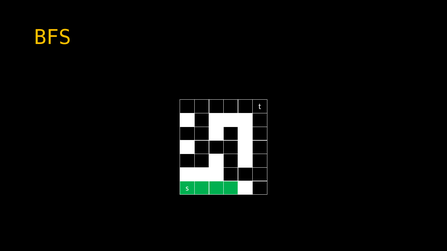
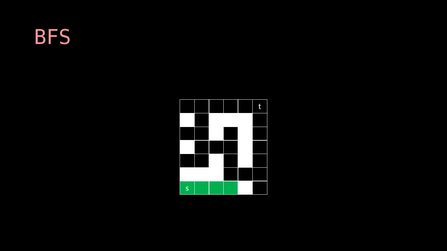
BFS colour: yellow -> pink
